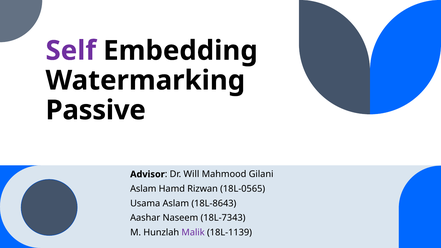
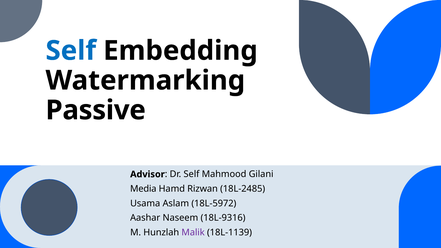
Self at (71, 51) colour: purple -> blue
Dr Will: Will -> Self
Aslam at (143, 189): Aslam -> Media
18L-0565: 18L-0565 -> 18L-2485
18L-8643: 18L-8643 -> 18L-5972
18L-7343: 18L-7343 -> 18L-9316
